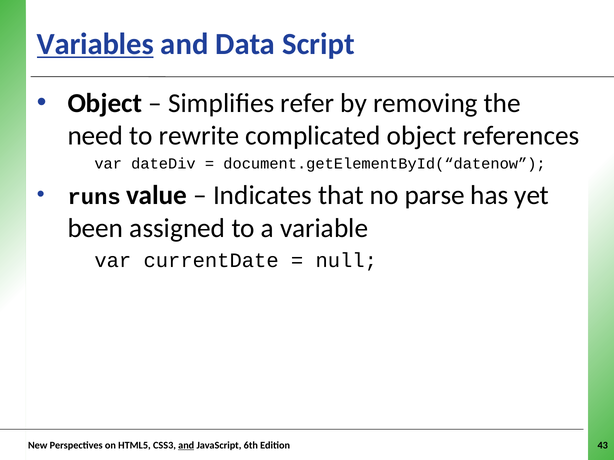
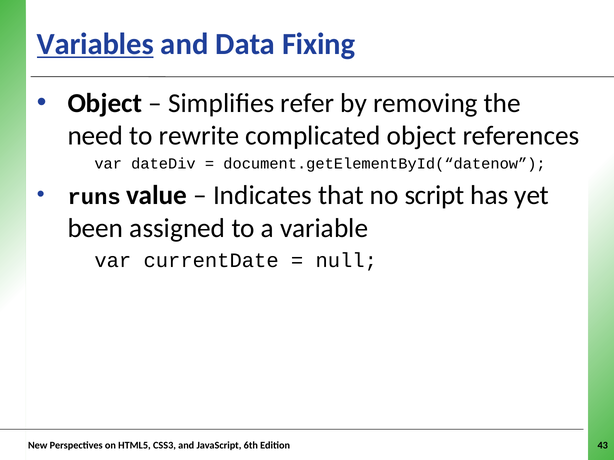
Script: Script -> Fixing
parse: parse -> script
and at (186, 446) underline: present -> none
